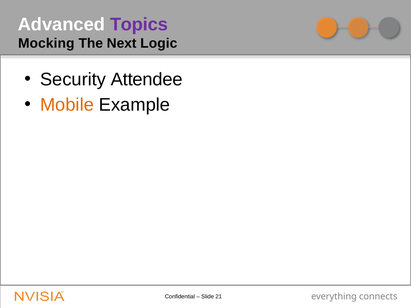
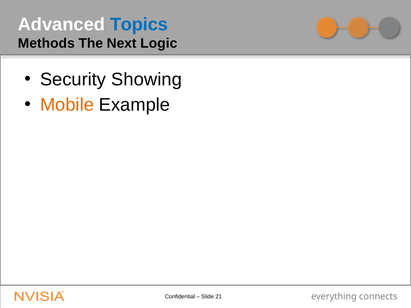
Topics colour: purple -> blue
Mocking: Mocking -> Methods
Attendee: Attendee -> Showing
